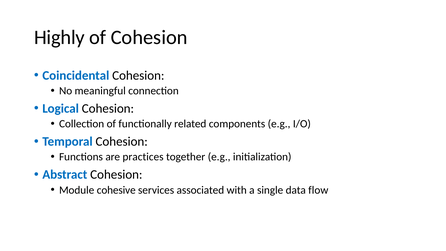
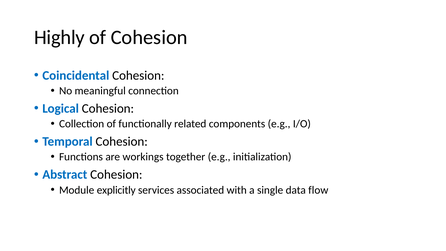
practices: practices -> workings
cohesive: cohesive -> explicitly
